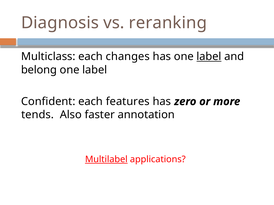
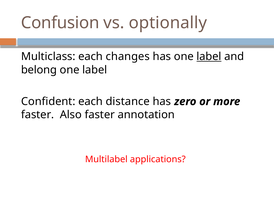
Diagnosis: Diagnosis -> Confusion
reranking: reranking -> optionally
features: features -> distance
tends at (38, 115): tends -> faster
Multilabel underline: present -> none
